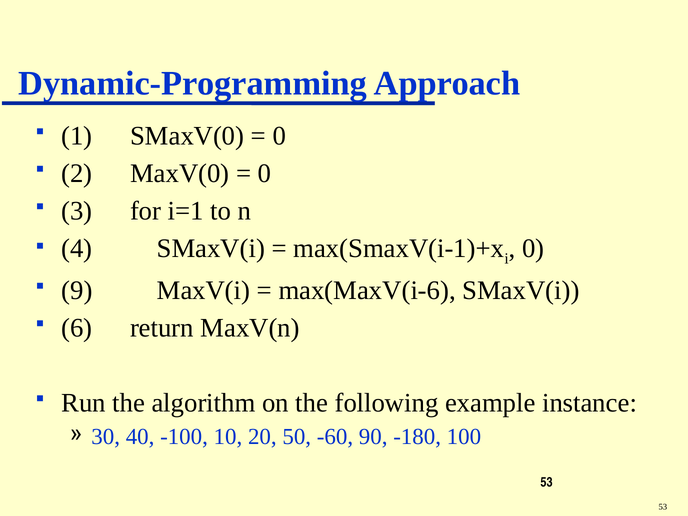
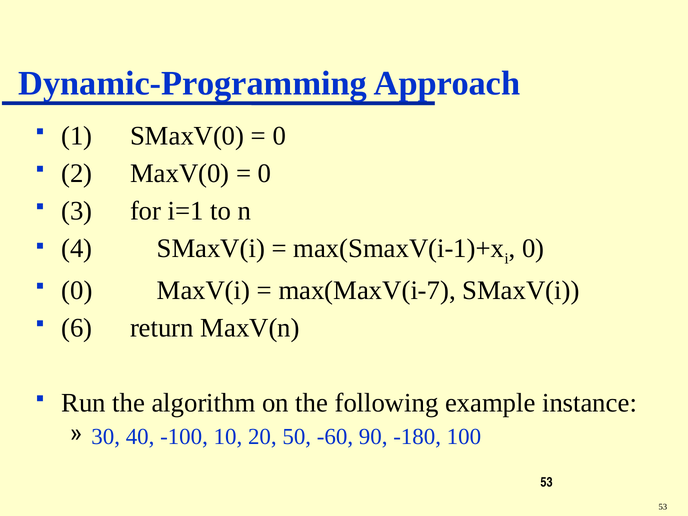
9 at (77, 290): 9 -> 0
max(MaxV(i-6: max(MaxV(i-6 -> max(MaxV(i-7
